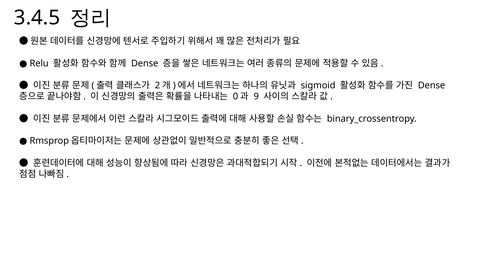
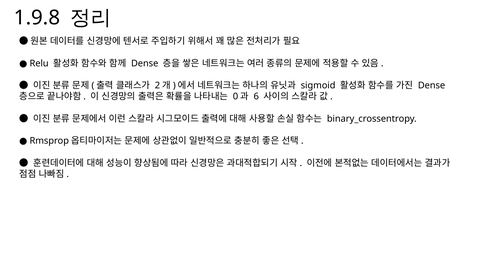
3.4.5: 3.4.5 -> 1.9.8
9: 9 -> 6
